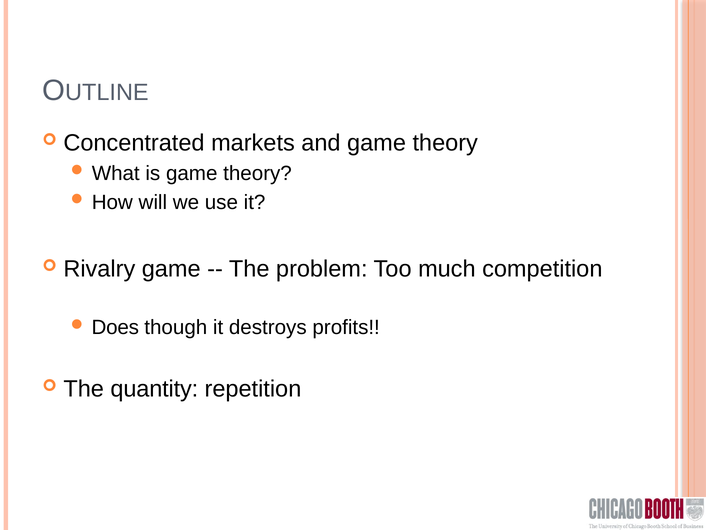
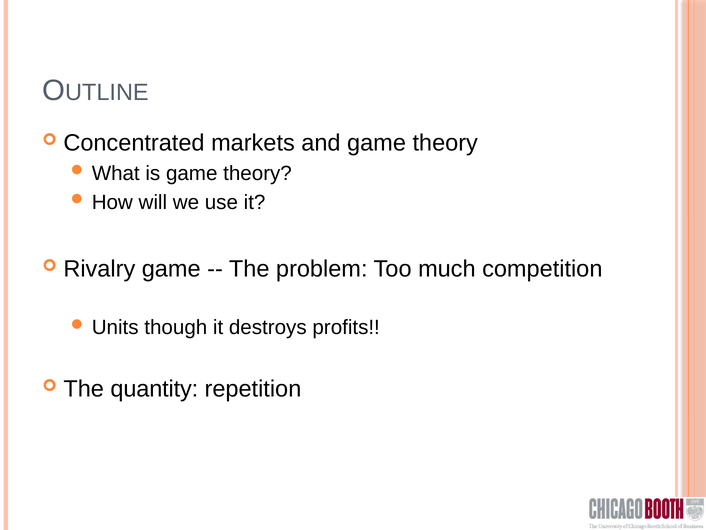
Does: Does -> Units
